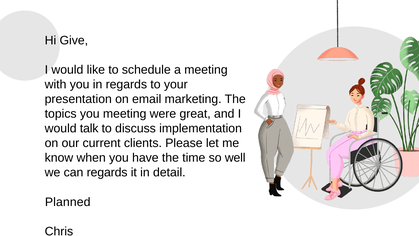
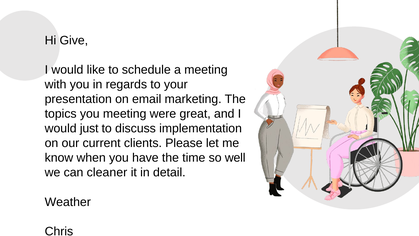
talk: talk -> just
can regards: regards -> cleaner
Planned: Planned -> Weather
